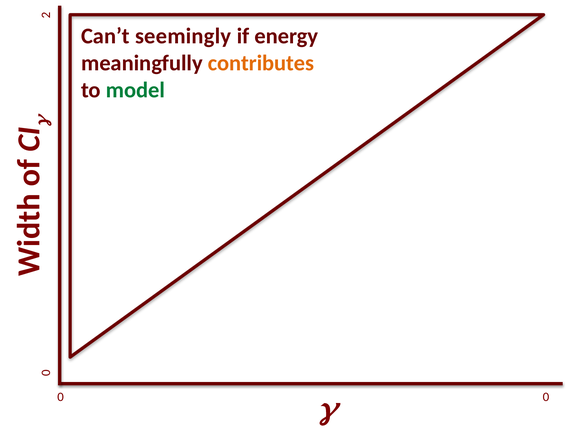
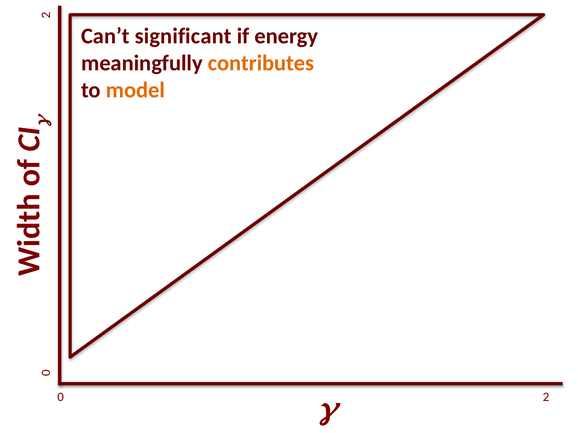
seemingly: seemingly -> significant
model colour: green -> orange
0 at (546, 397): 0 -> 2
